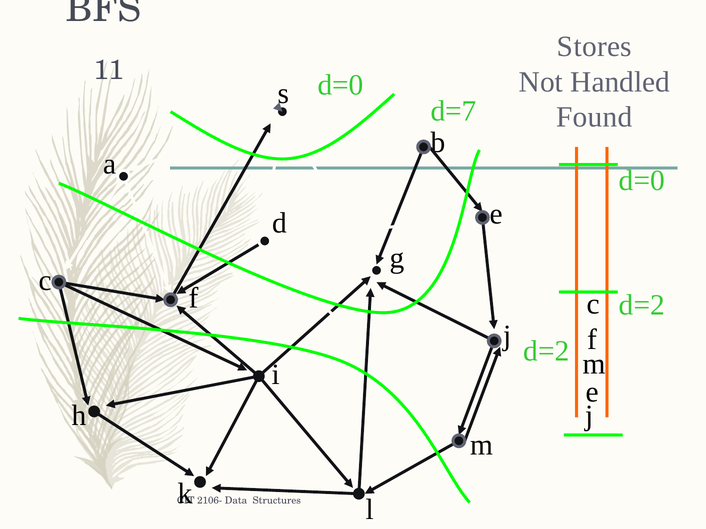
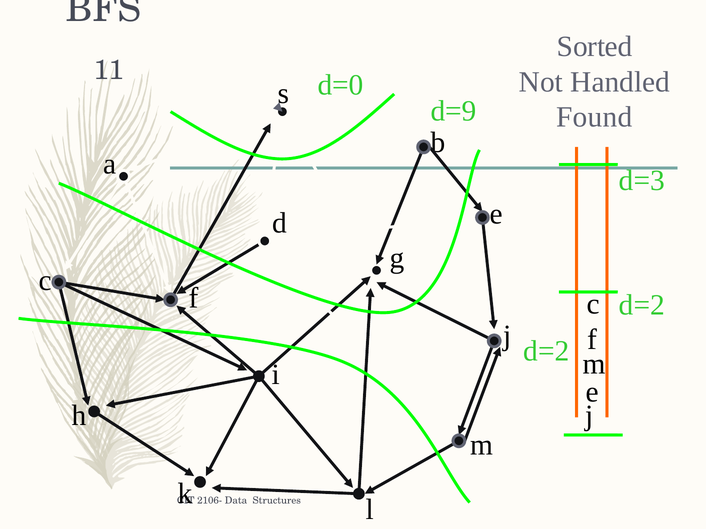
Stores: Stores -> Sorted
d=7: d=7 -> d=9
d=0 at (642, 181): d=0 -> d=3
